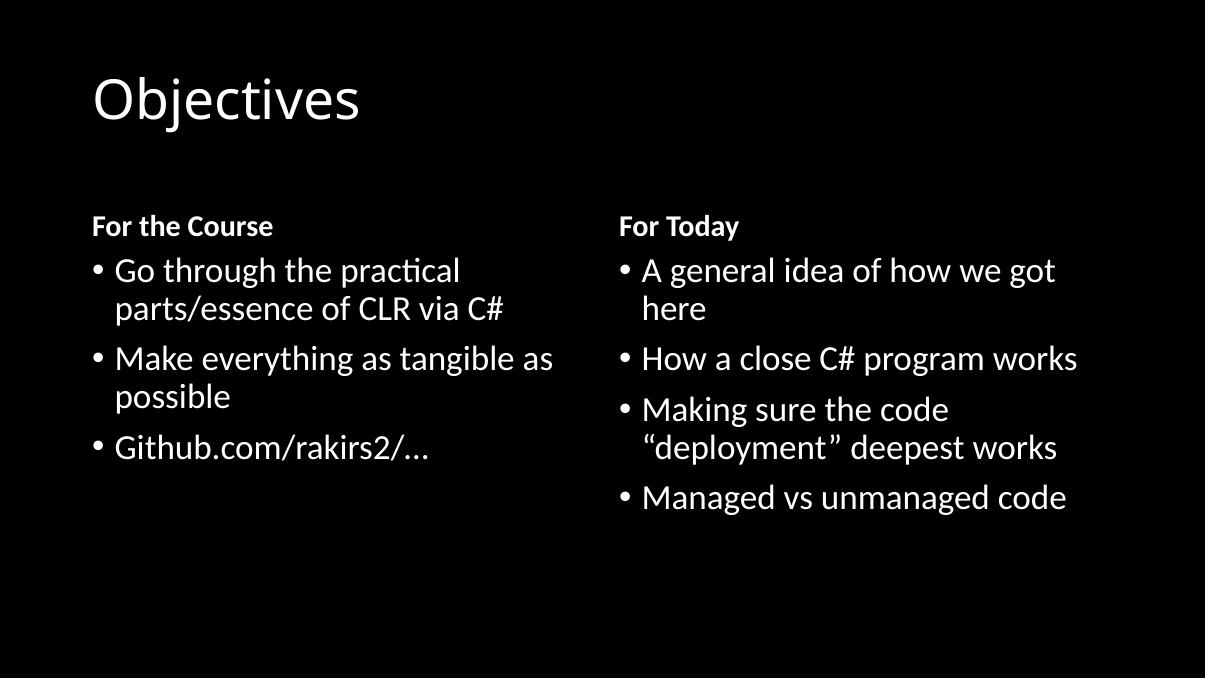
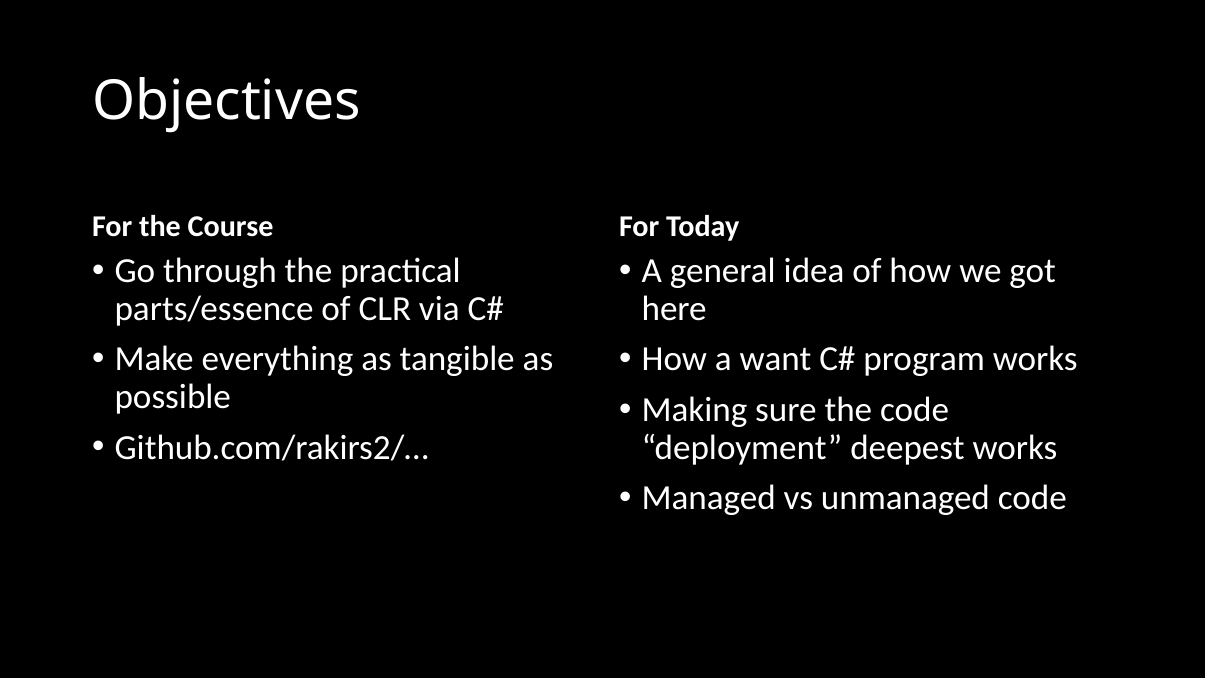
close: close -> want
